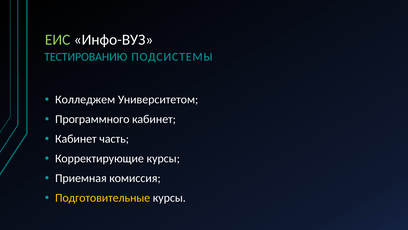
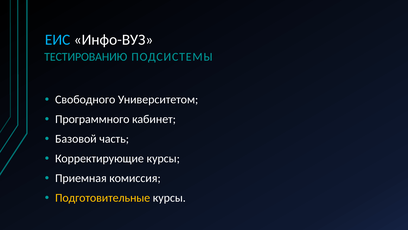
ЕИС colour: light green -> light blue
Колледжем: Колледжем -> Свободного
Кабинет at (76, 139): Кабинет -> Базовой
